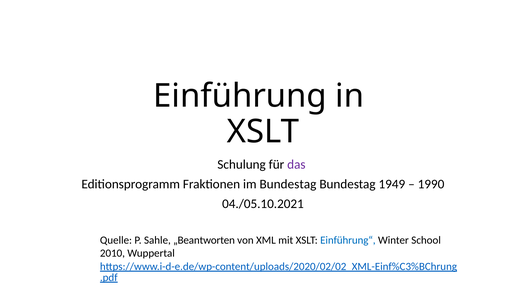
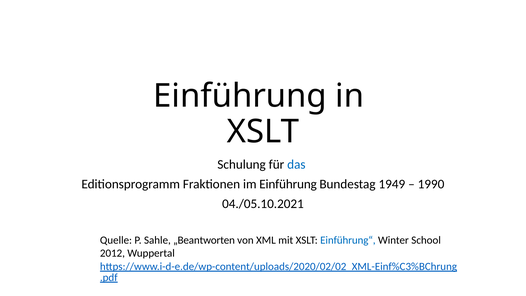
das colour: purple -> blue
im Bundestag: Bundestag -> Einführung
2010: 2010 -> 2012
